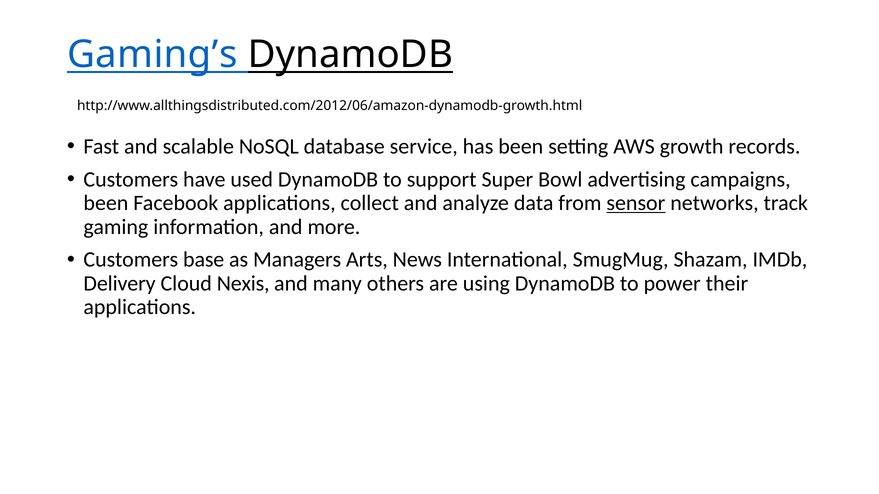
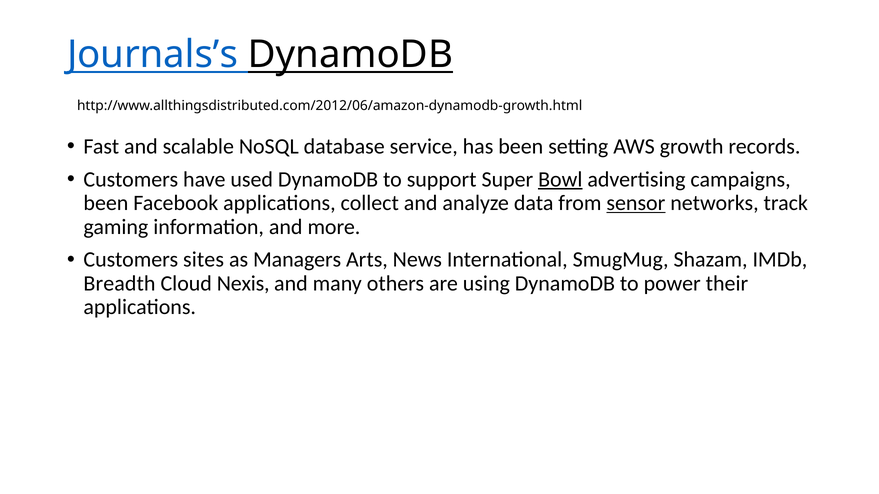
Gaming’s: Gaming’s -> Journals’s
Bowl underline: none -> present
base: base -> sites
Delivery: Delivery -> Breadth
